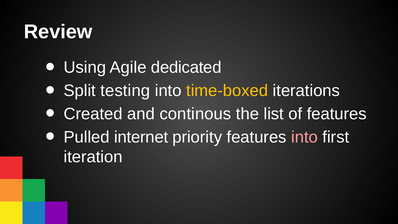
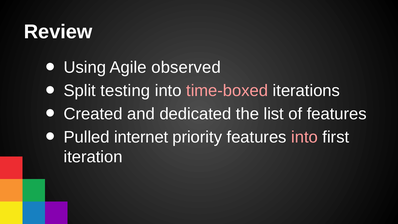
dedicated: dedicated -> observed
time-boxed colour: yellow -> pink
continous: continous -> dedicated
